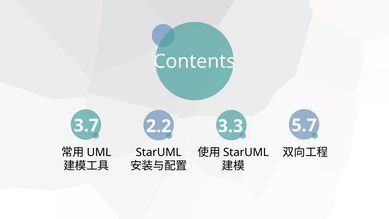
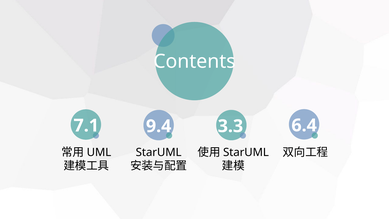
3.7: 3.7 -> 7.1
2.2: 2.2 -> 9.4
5.7: 5.7 -> 6.4
